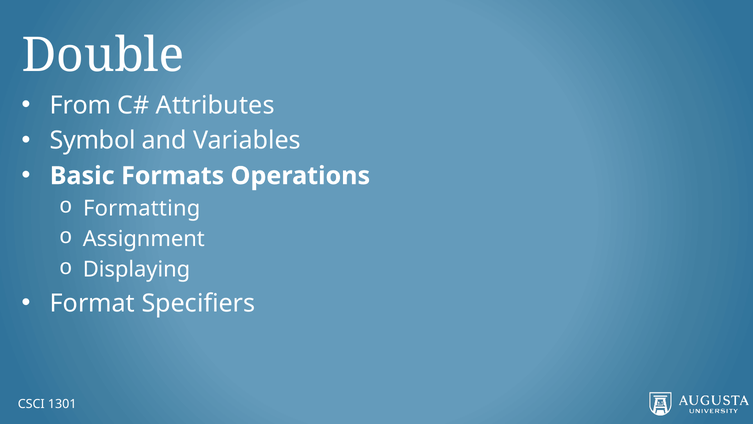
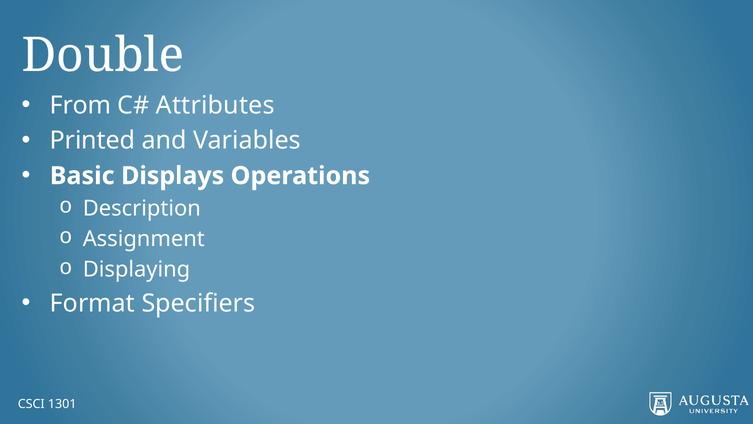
Symbol: Symbol -> Printed
Formats: Formats -> Displays
Formatting: Formatting -> Description
